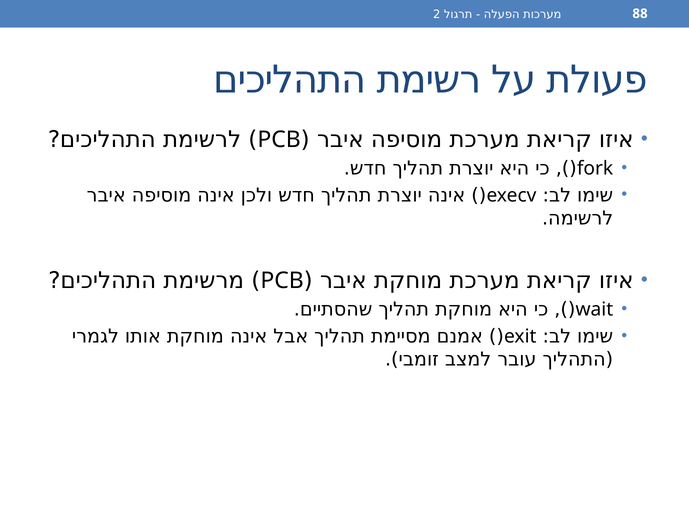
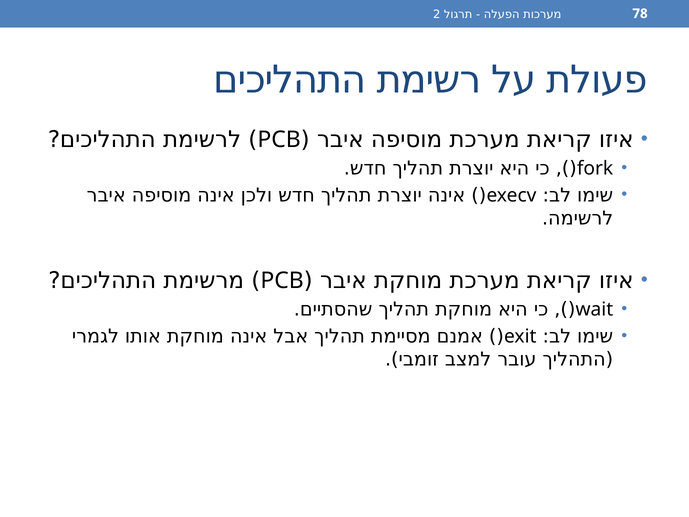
88: 88 -> 78
